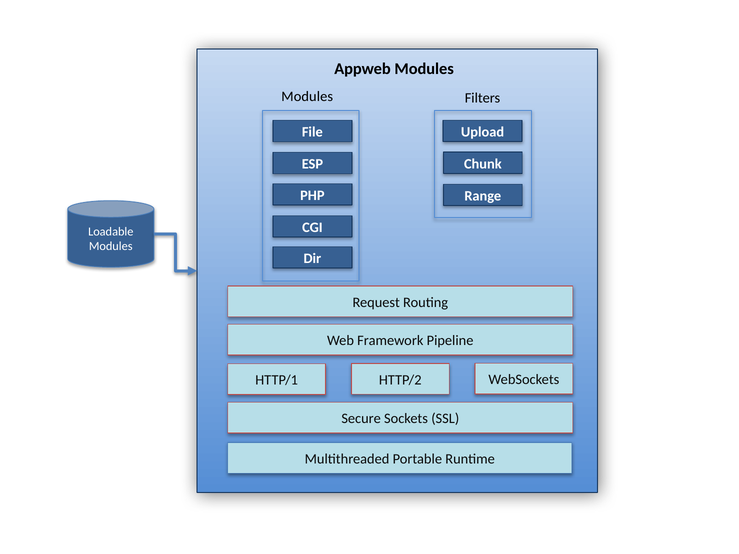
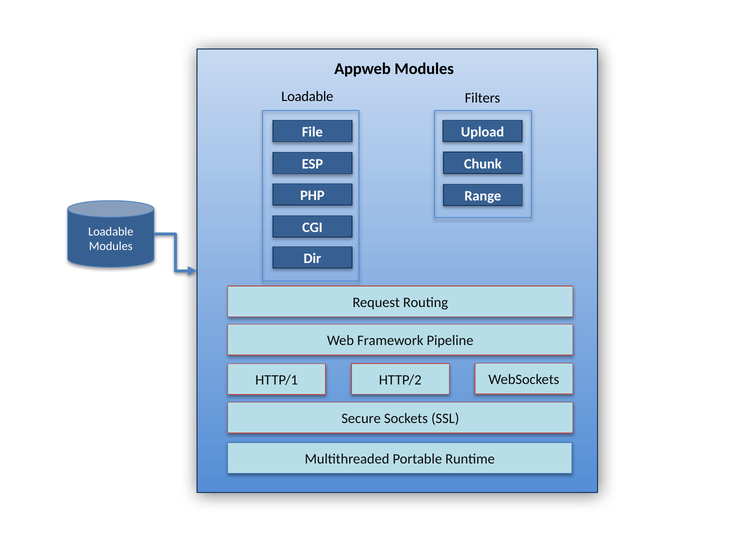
Modules at (307, 96): Modules -> Loadable
